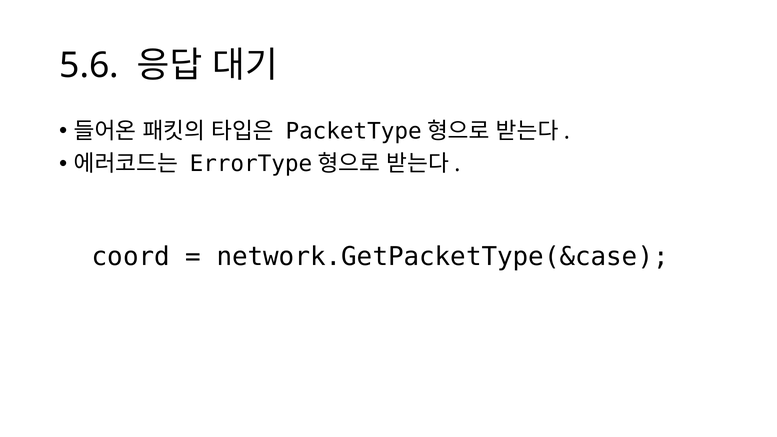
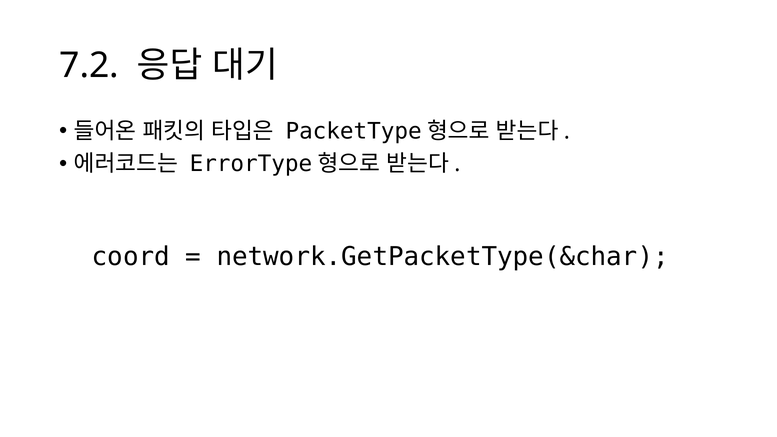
5.6: 5.6 -> 7.2
network.GetPacketType(&case: network.GetPacketType(&case -> network.GetPacketType(&char
